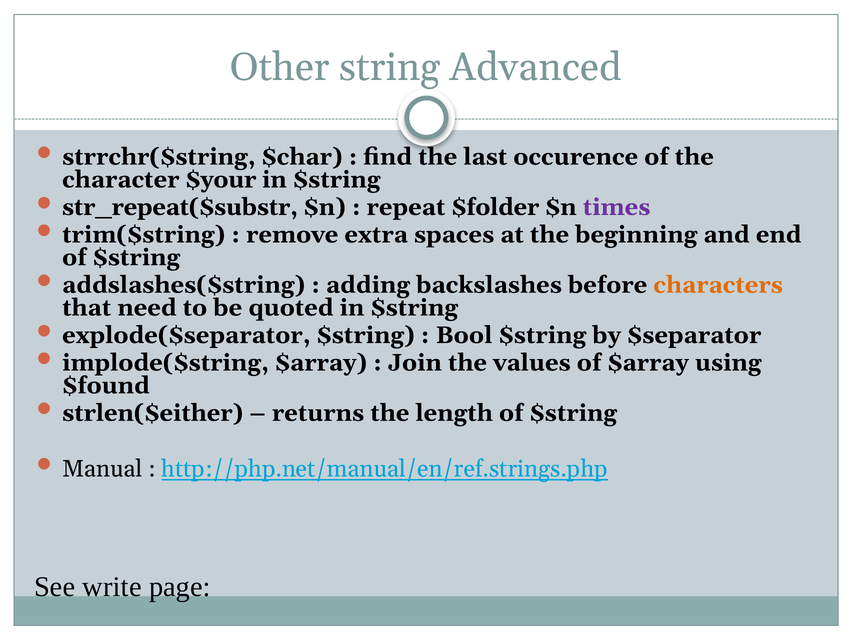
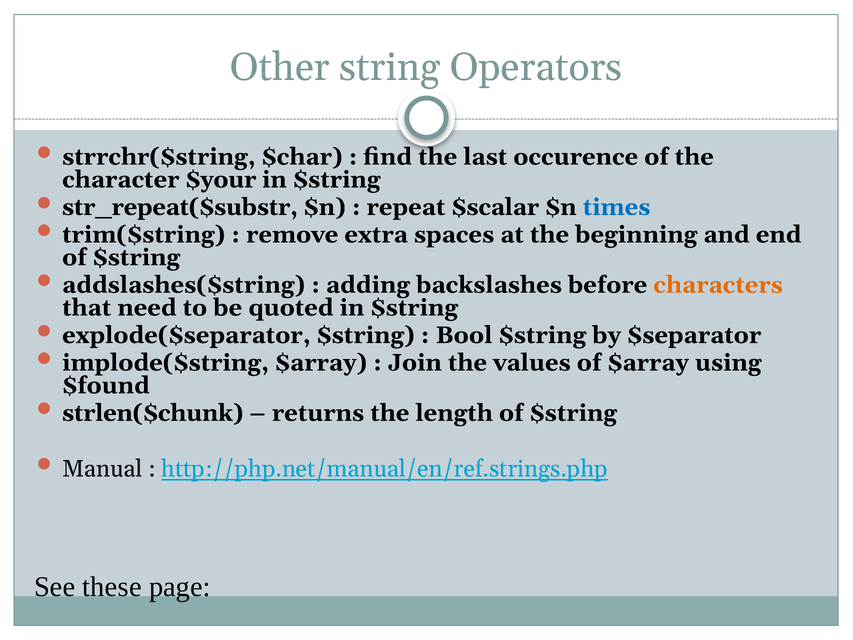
Advanced: Advanced -> Operators
$folder: $folder -> $scalar
times colour: purple -> blue
strlen($either: strlen($either -> strlen($chunk
write: write -> these
